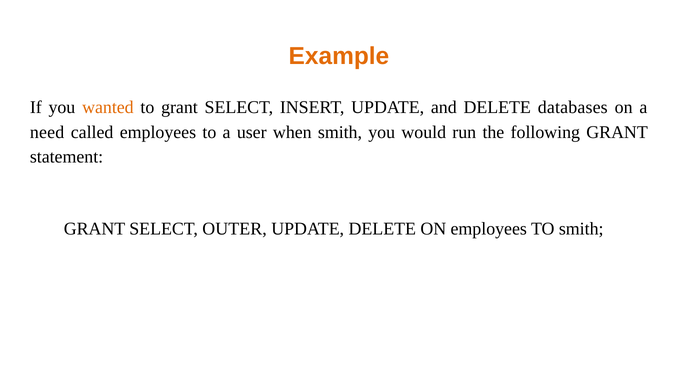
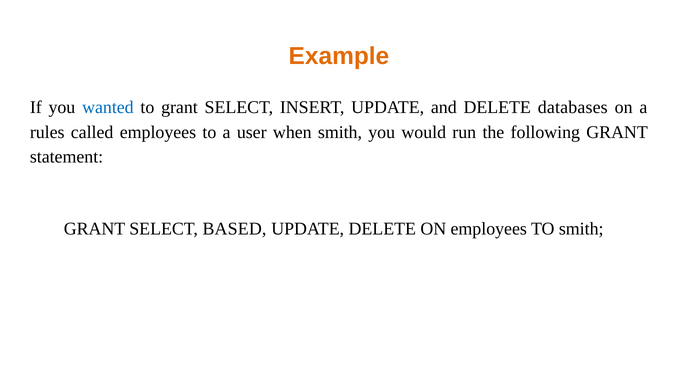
wanted colour: orange -> blue
need: need -> rules
OUTER: OUTER -> BASED
